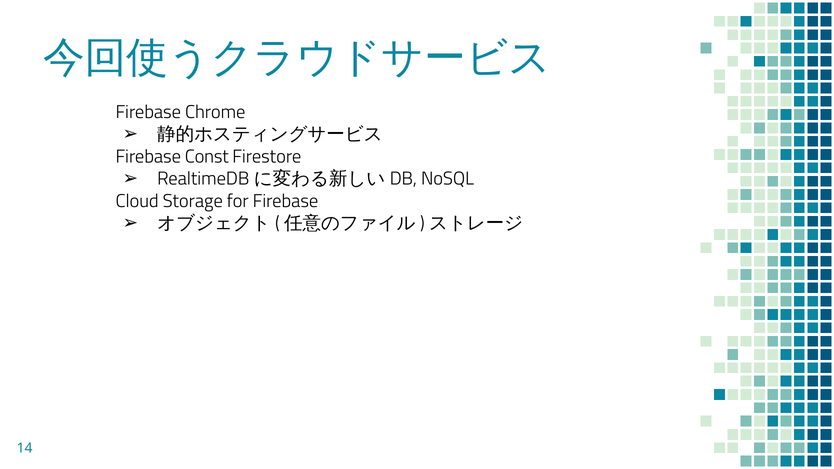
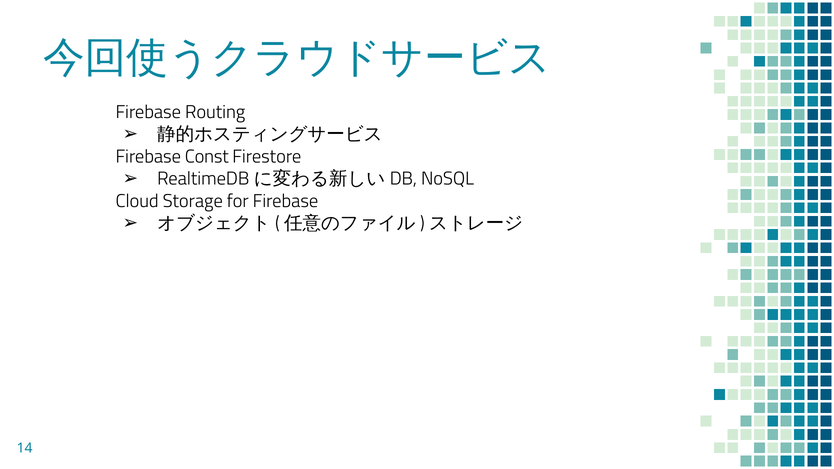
Chrome: Chrome -> Routing
